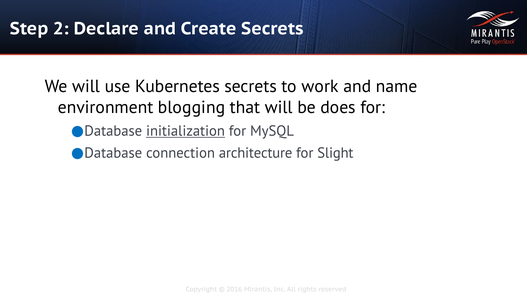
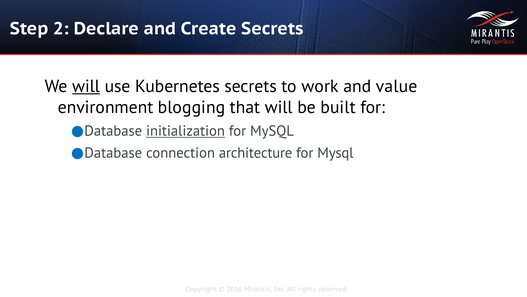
will at (86, 86) underline: none -> present
name: name -> value
does: does -> built
Slight at (335, 153): Slight -> Mysql
